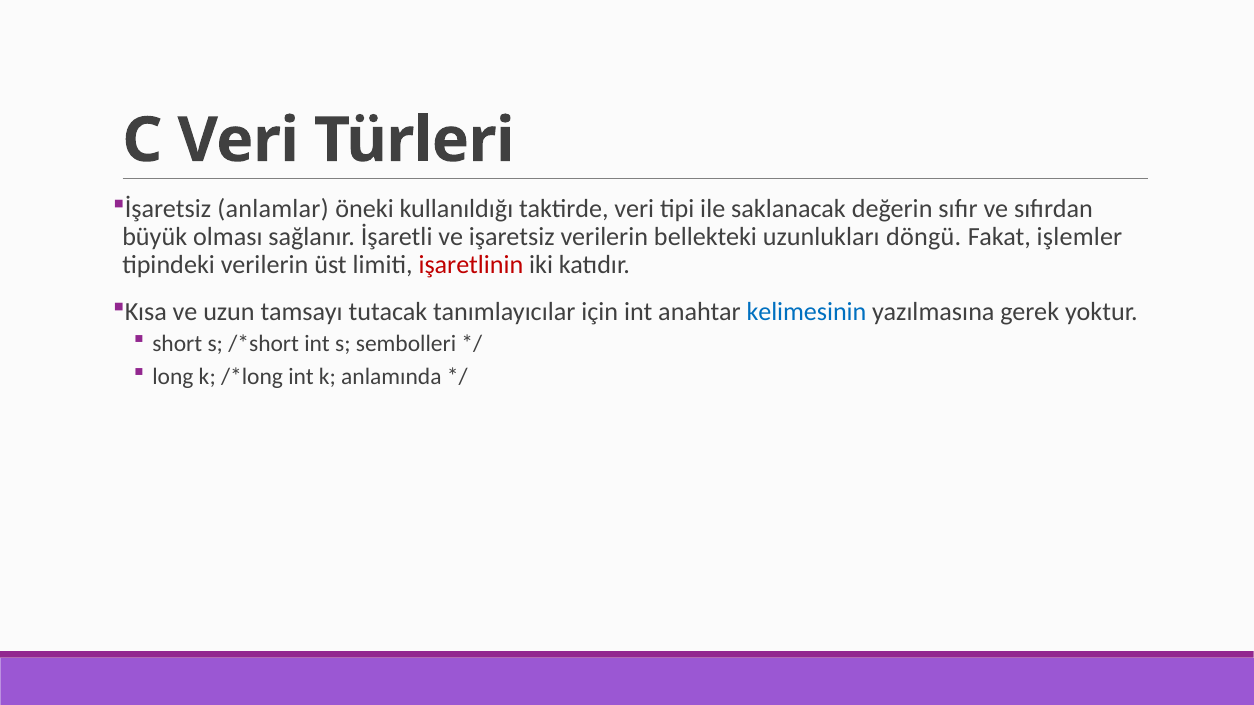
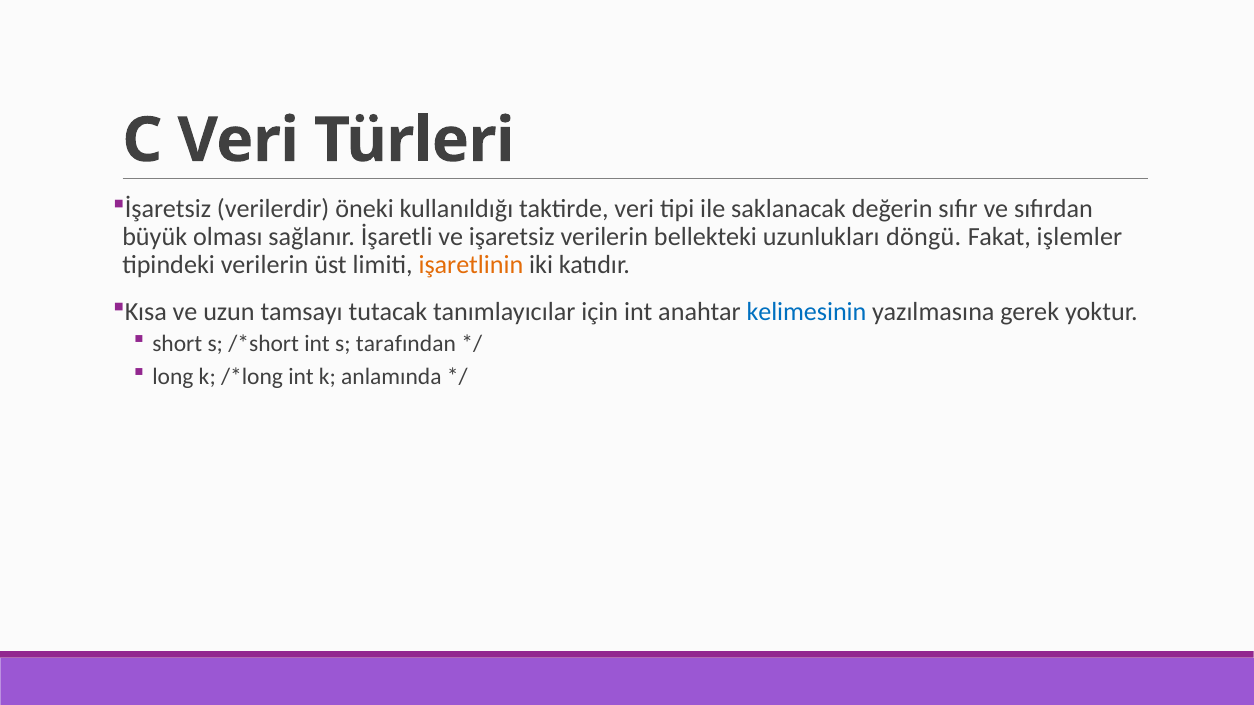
anlamlar: anlamlar -> verilerdir
işaretlinin colour: red -> orange
sembolleri: sembolleri -> tarafından
